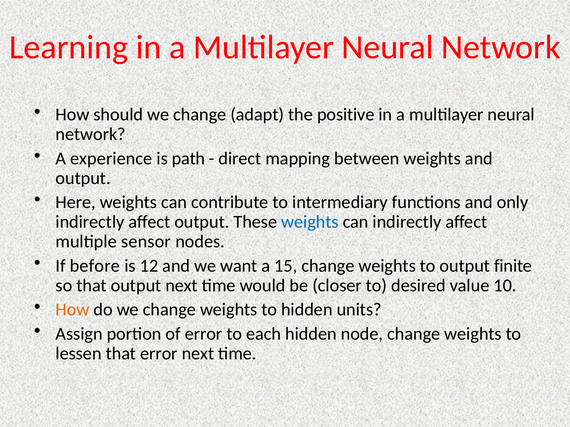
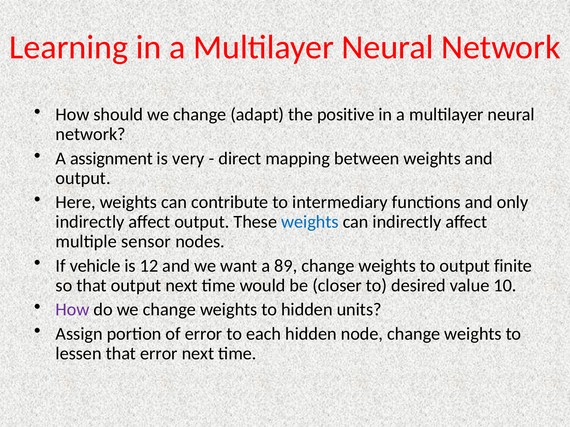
experience: experience -> assignment
path: path -> very
before: before -> vehicle
15: 15 -> 89
How at (73, 310) colour: orange -> purple
